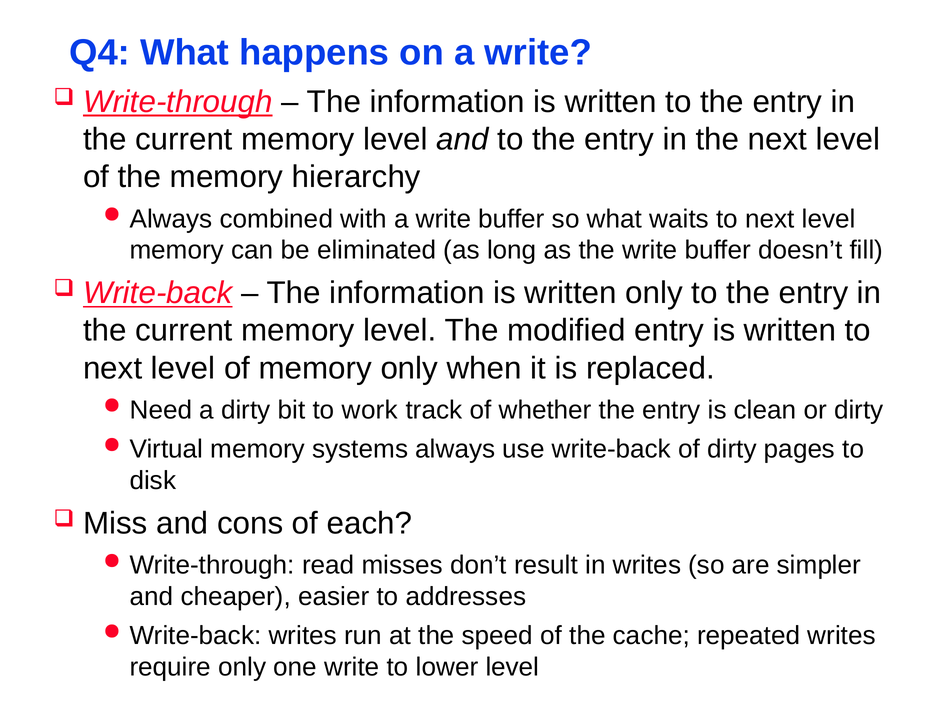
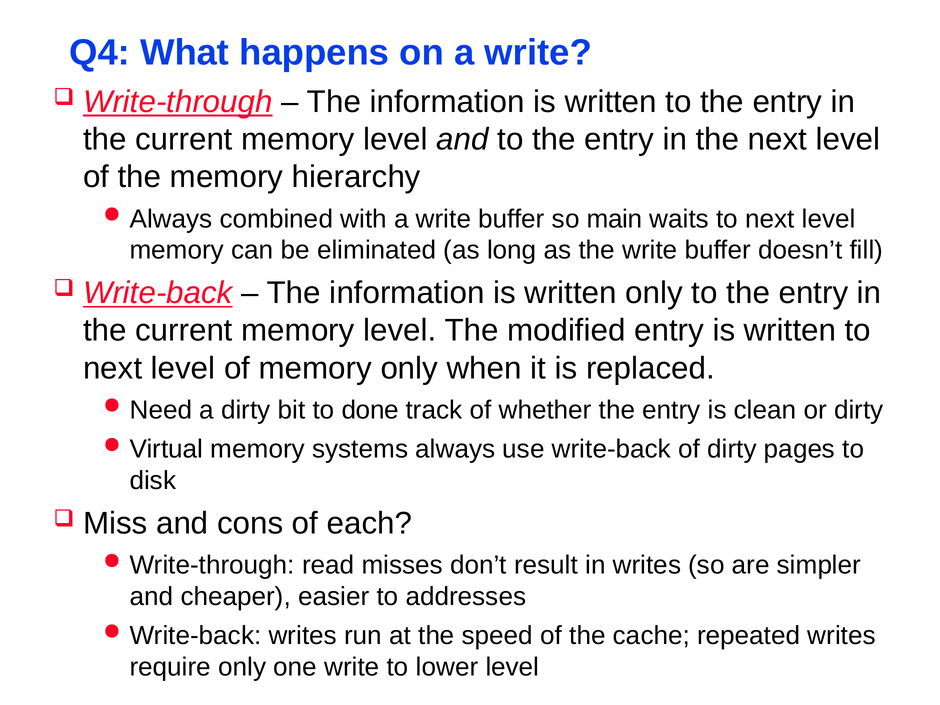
so what: what -> main
work: work -> done
